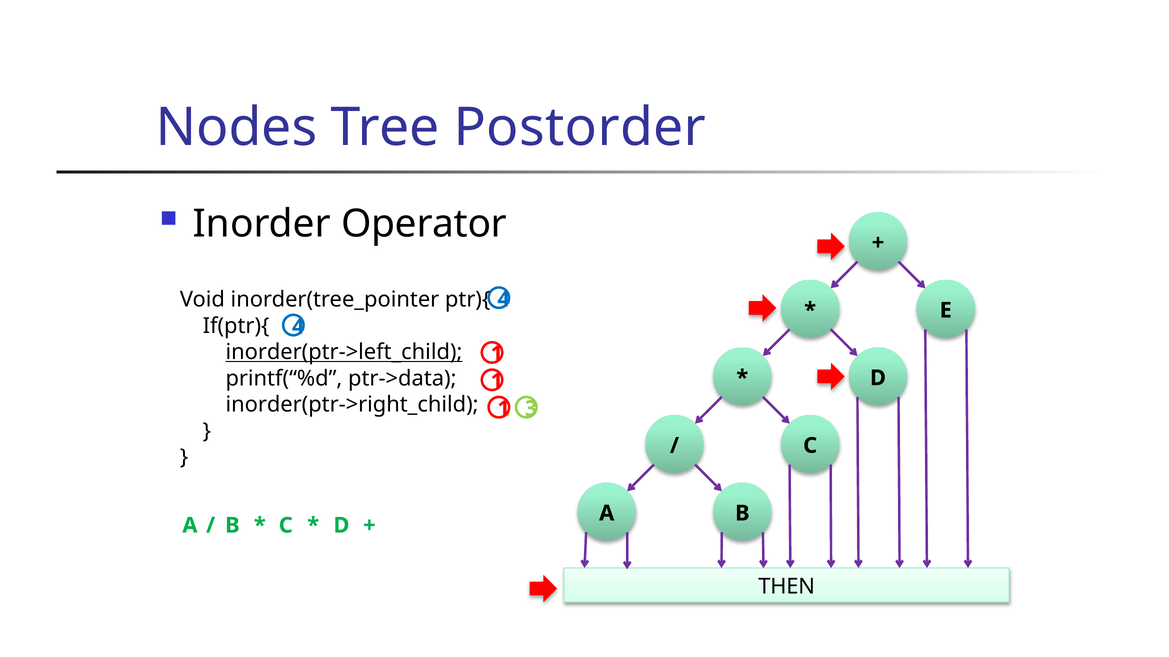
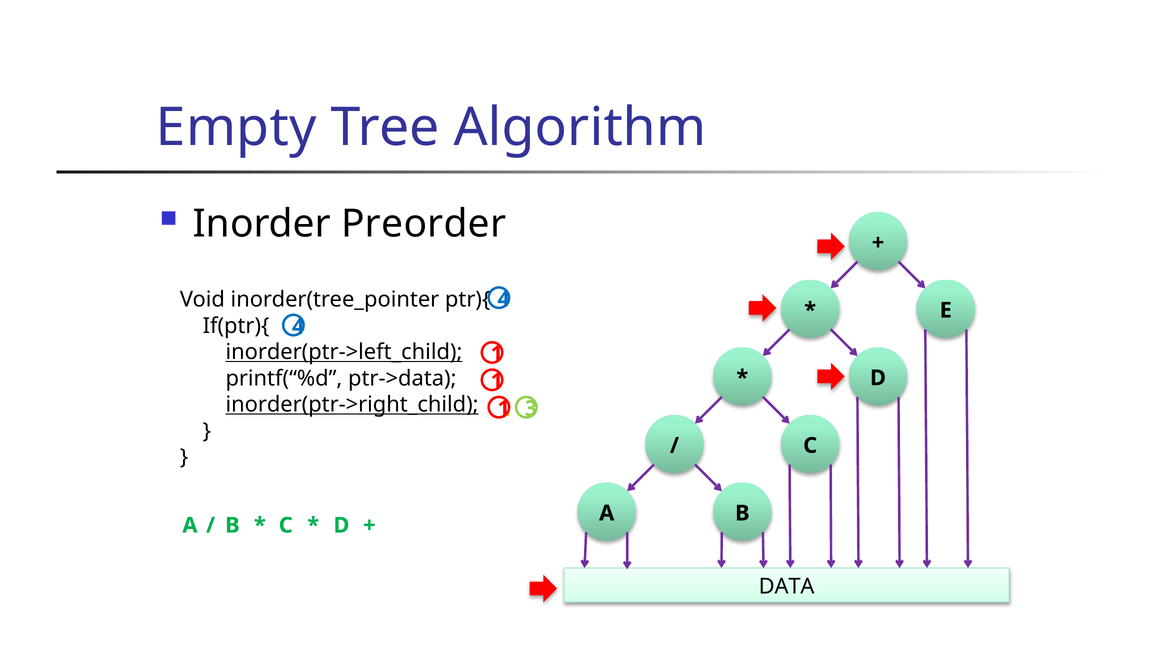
Nodes: Nodes -> Empty
Postorder: Postorder -> Algorithm
Operator: Operator -> Preorder
inorder(ptr->right_child underline: none -> present
THEN: THEN -> DATA
